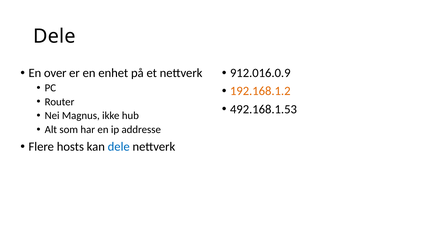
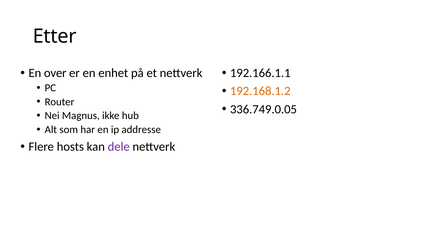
Dele at (54, 36): Dele -> Etter
912.016.0.9: 912.016.0.9 -> 192.166.1.1
492.168.1.53: 492.168.1.53 -> 336.749.0.05
dele at (119, 147) colour: blue -> purple
